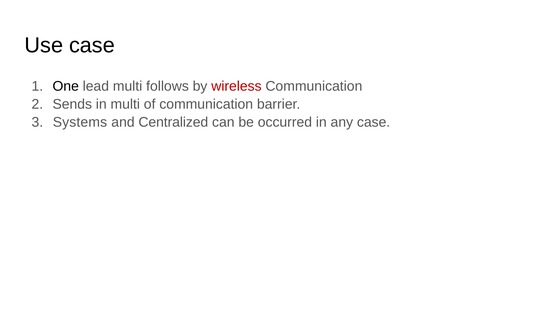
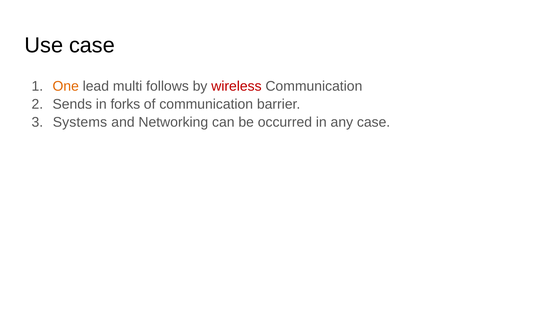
One colour: black -> orange
in multi: multi -> forks
Centralized: Centralized -> Networking
